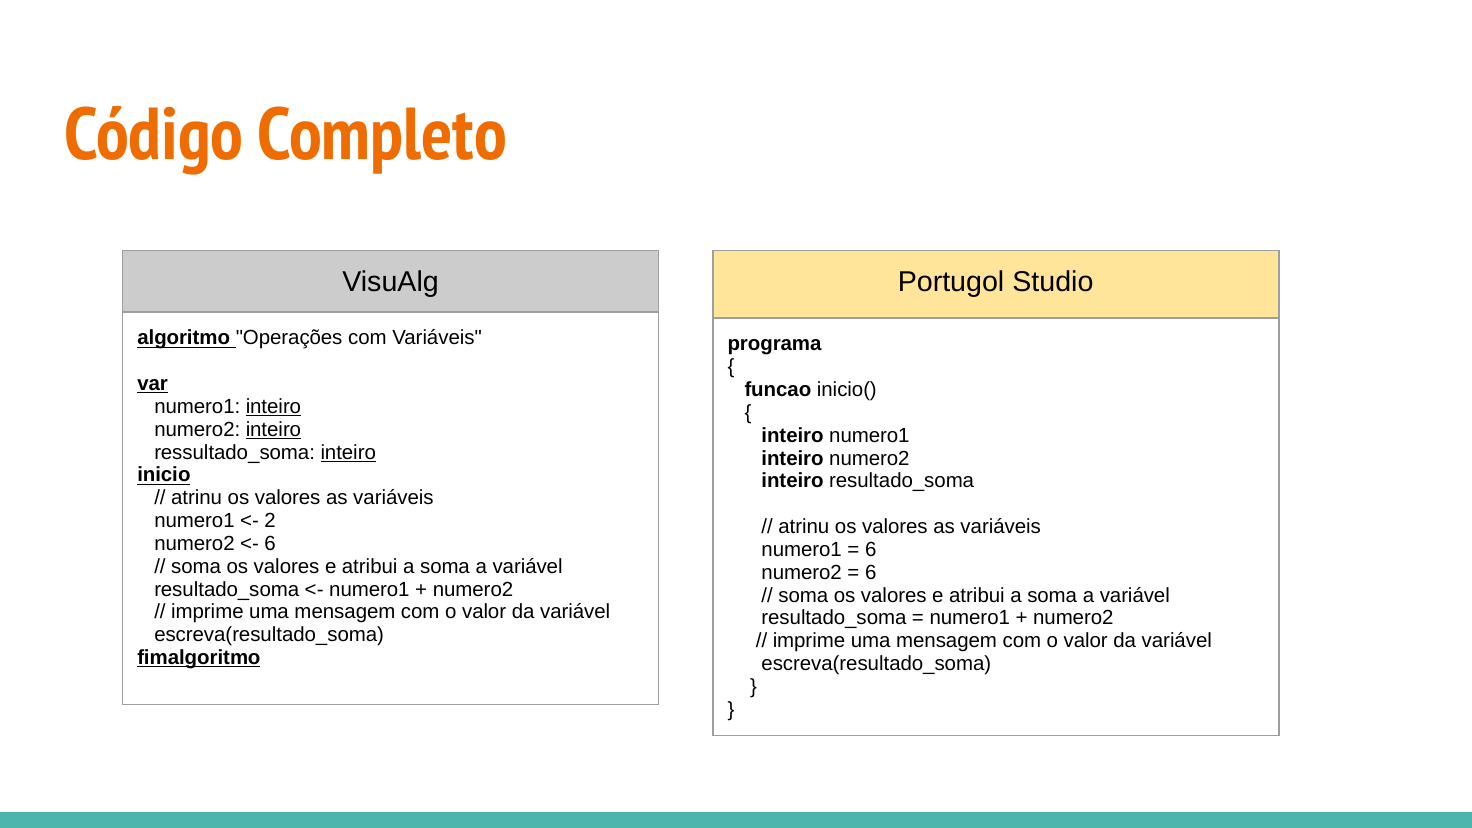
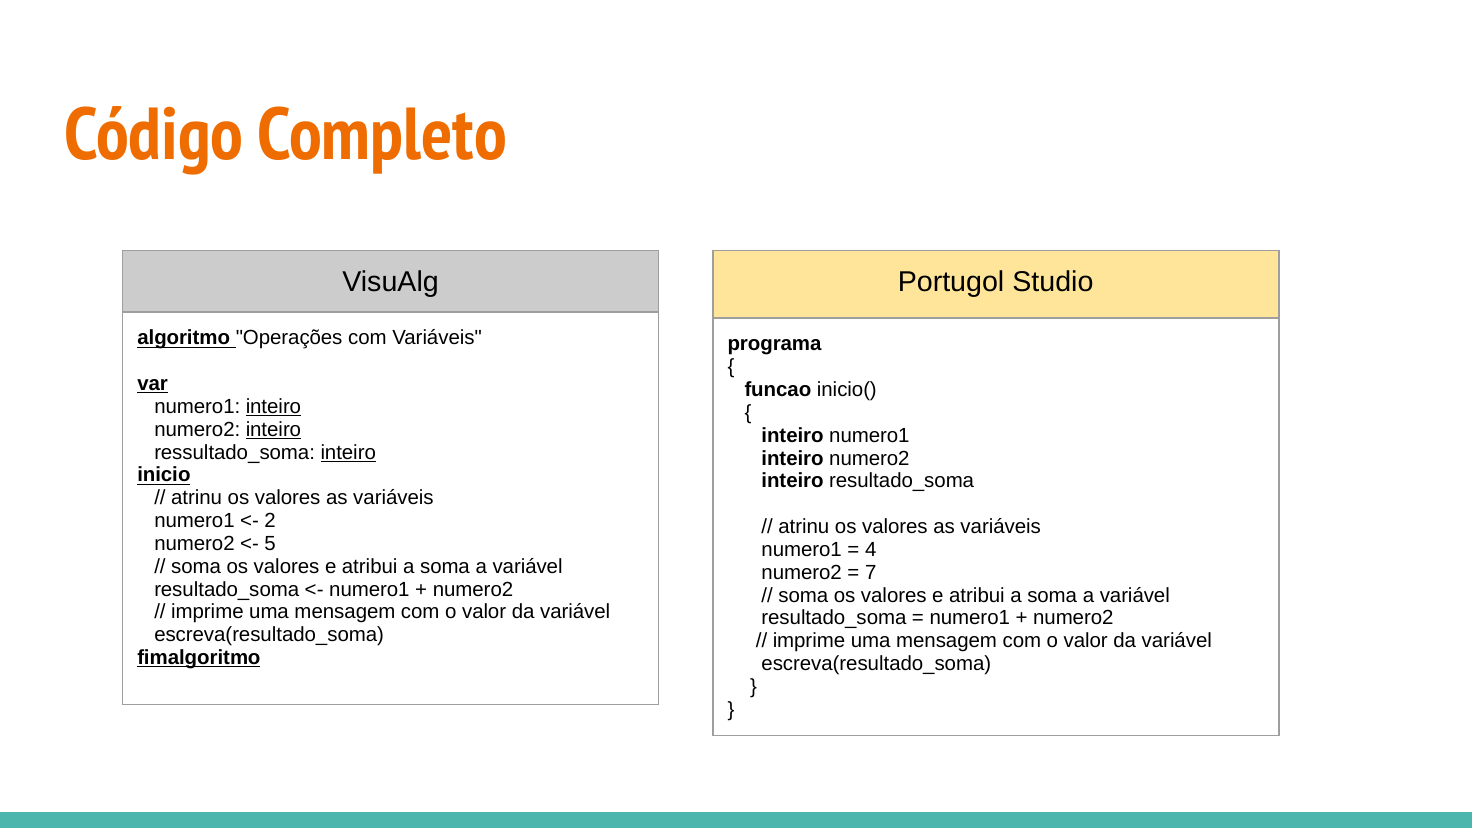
6 at (270, 544): 6 -> 5
6 at (871, 550): 6 -> 4
6 at (871, 573): 6 -> 7
